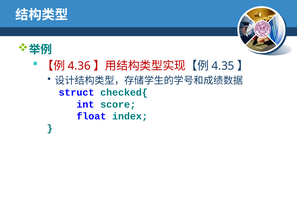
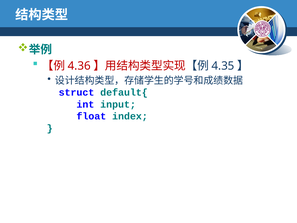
checked{: checked{ -> default{
score: score -> input
